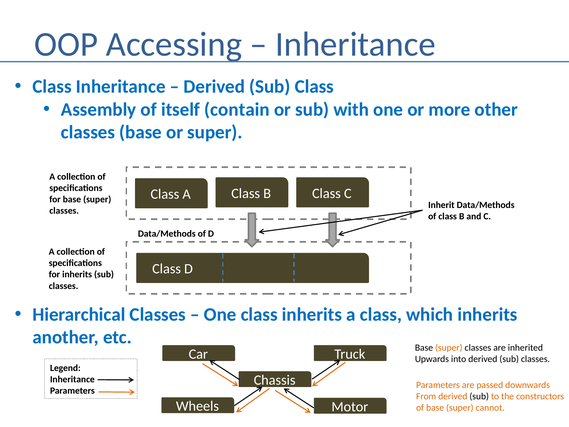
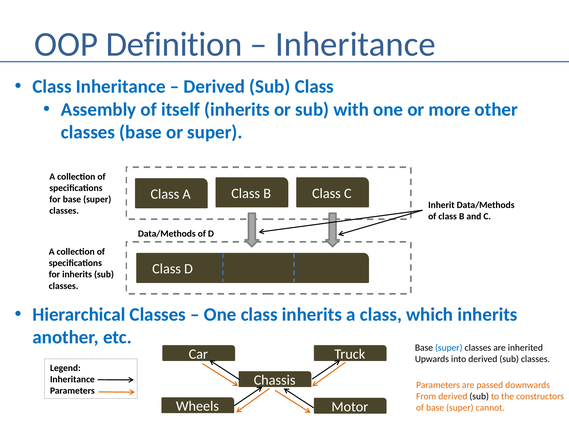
Accessing: Accessing -> Definition
itself contain: contain -> inherits
super at (449, 348) colour: orange -> blue
